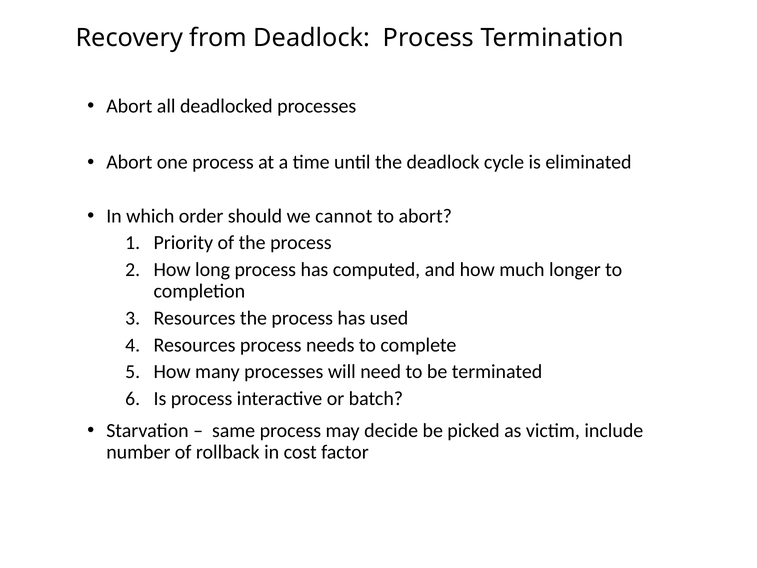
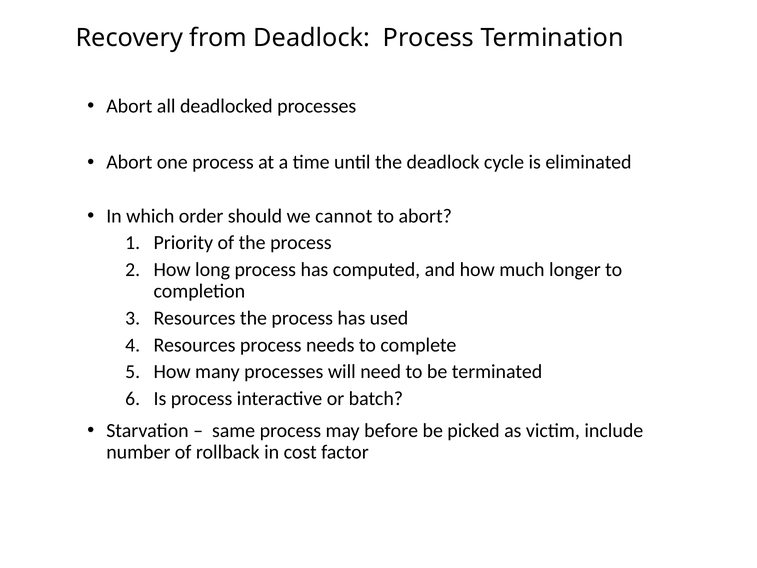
decide: decide -> before
